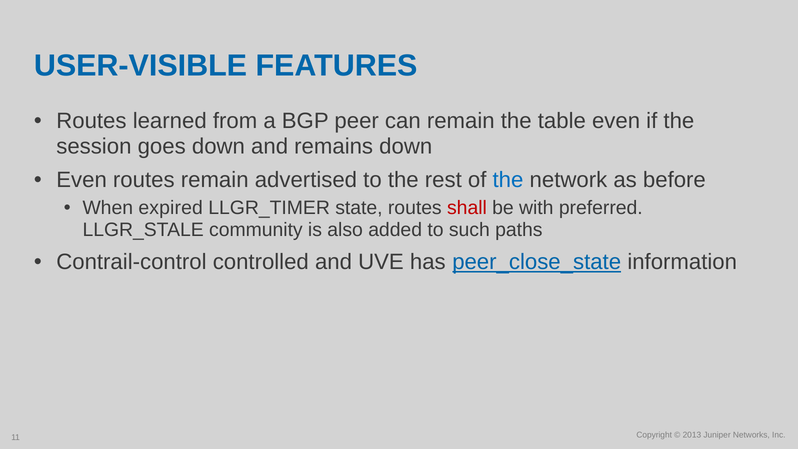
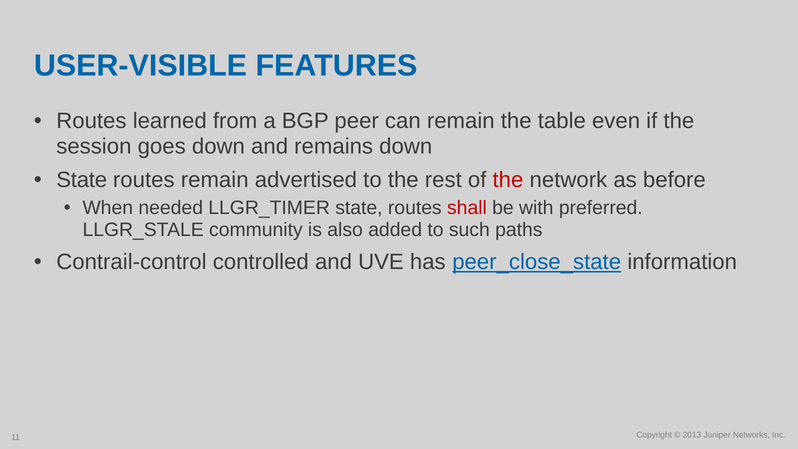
Even at (82, 180): Even -> State
the at (508, 180) colour: blue -> red
expired: expired -> needed
